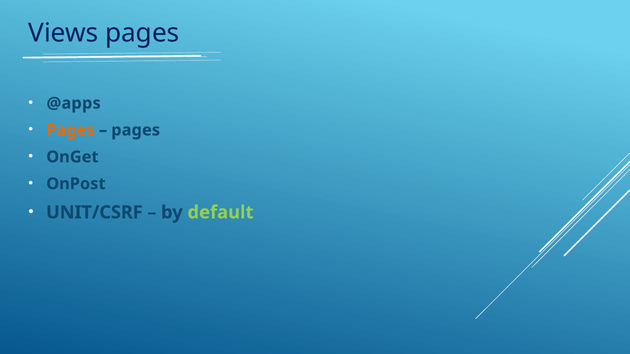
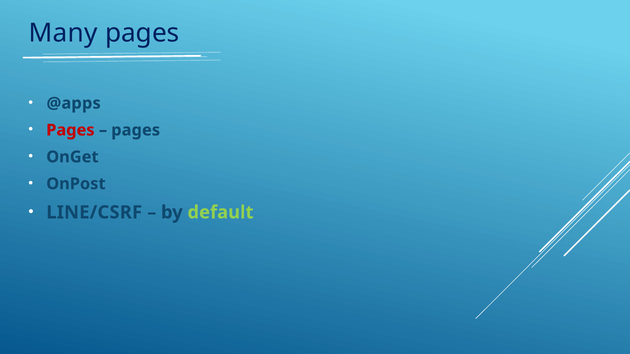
Views: Views -> Many
Pages at (70, 130) colour: orange -> red
UNIT/CSRF: UNIT/CSRF -> LINE/CSRF
